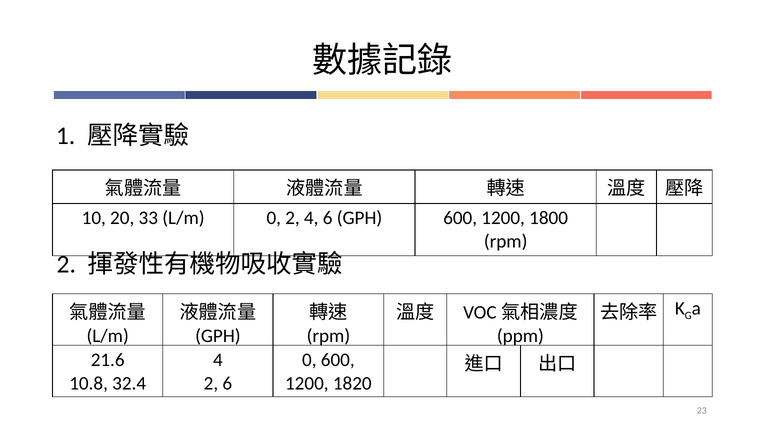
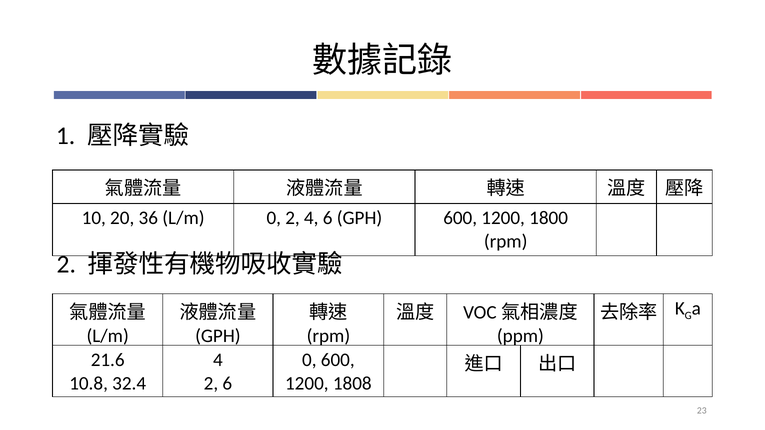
33: 33 -> 36
1820: 1820 -> 1808
